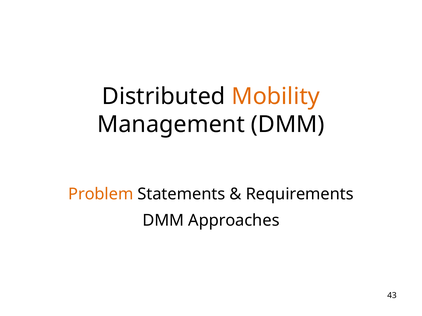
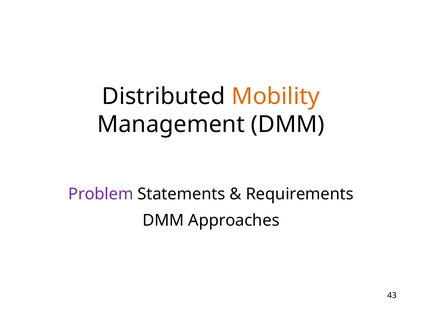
Problem colour: orange -> purple
